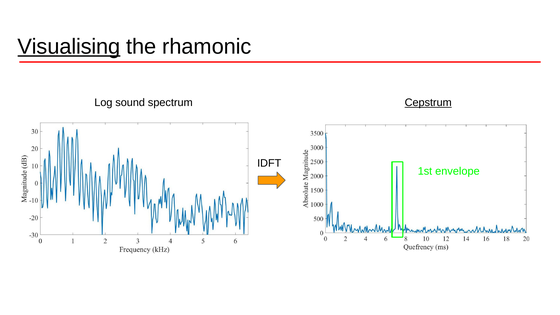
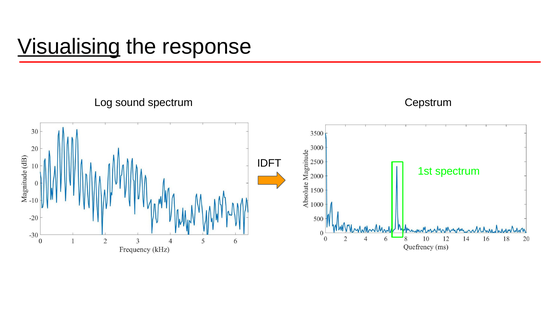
rhamonic: rhamonic -> response
Cepstrum underline: present -> none
1st envelope: envelope -> spectrum
